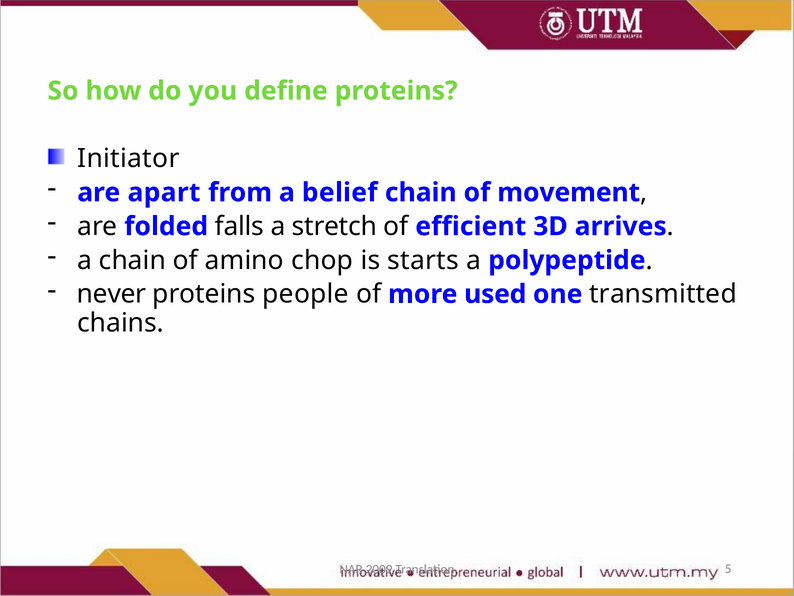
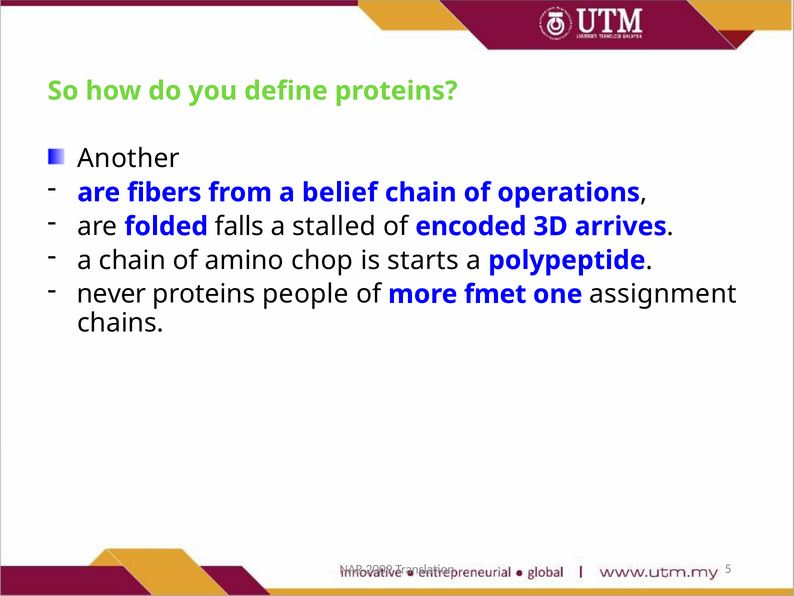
Initiator: Initiator -> Another
apart: apart -> fibers
movement: movement -> operations
stretch: stretch -> stalled
efficient: efficient -> encoded
used: used -> fmet
transmitted: transmitted -> assignment
